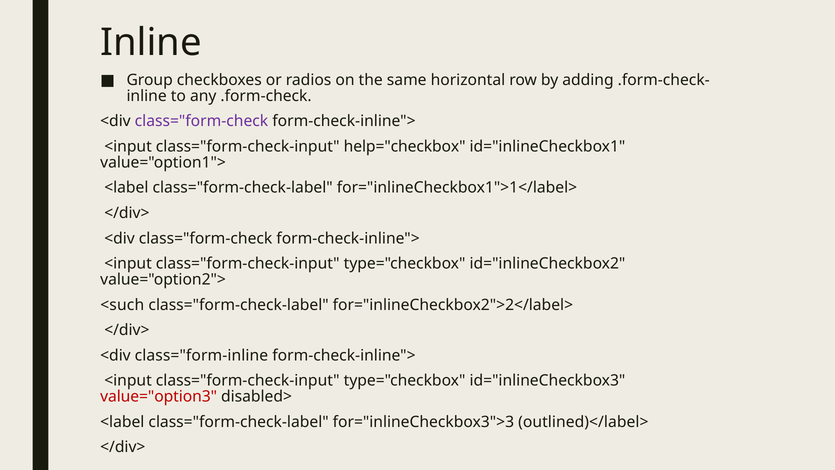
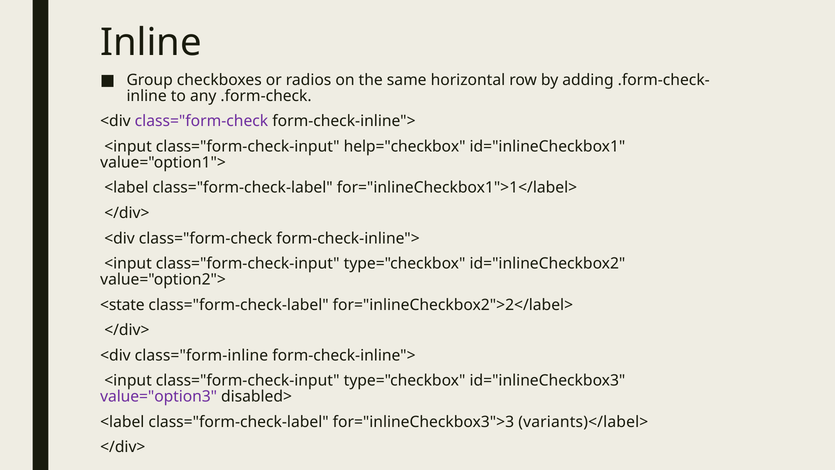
<such: <such -> <state
value="option3 colour: red -> purple
outlined)</label>: outlined)</label> -> variants)</label>
